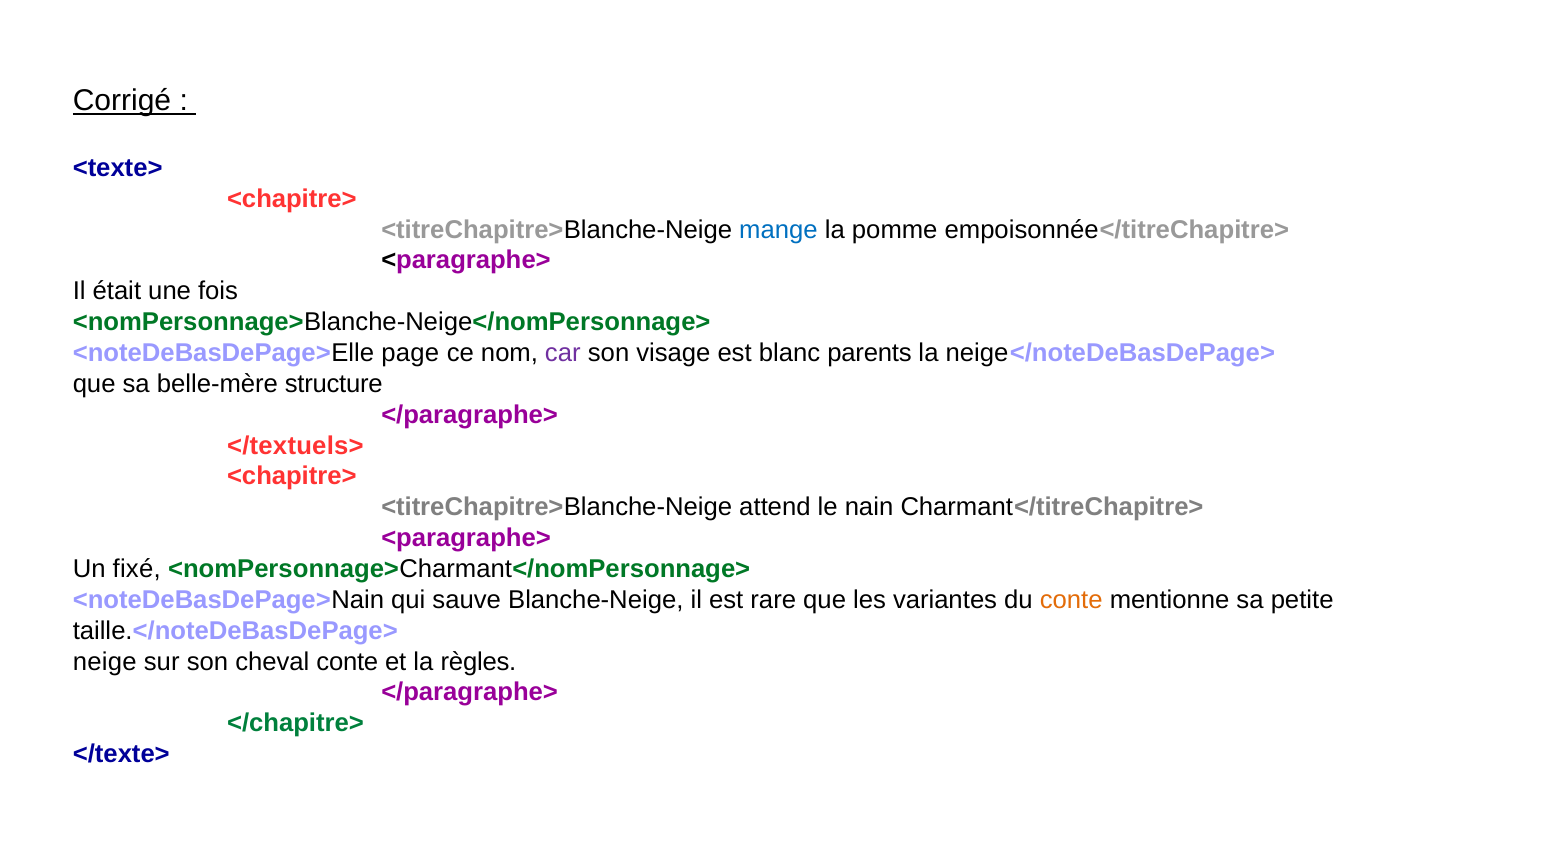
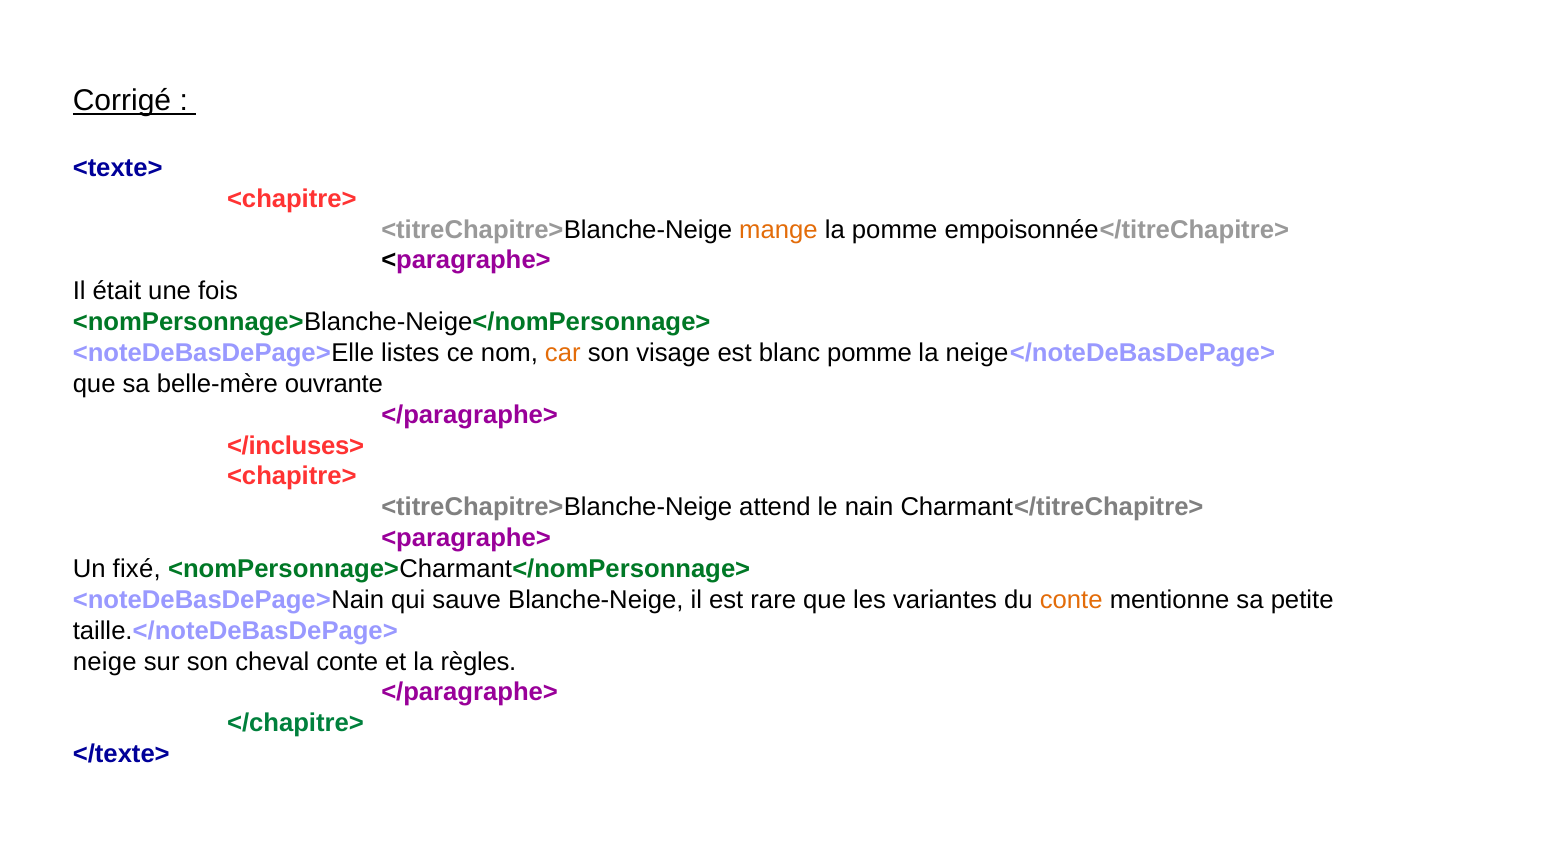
mange colour: blue -> orange
page: page -> listes
car colour: purple -> orange
blanc parents: parents -> pomme
structure: structure -> ouvrante
</textuels>: </textuels> -> </incluses>
